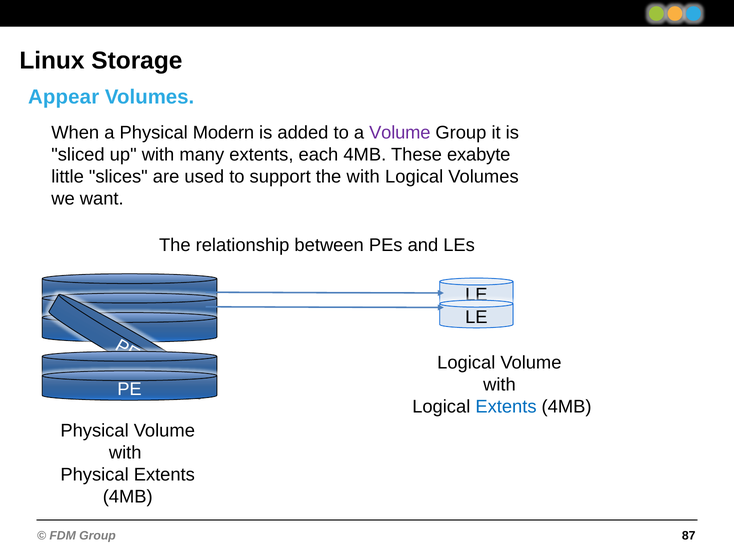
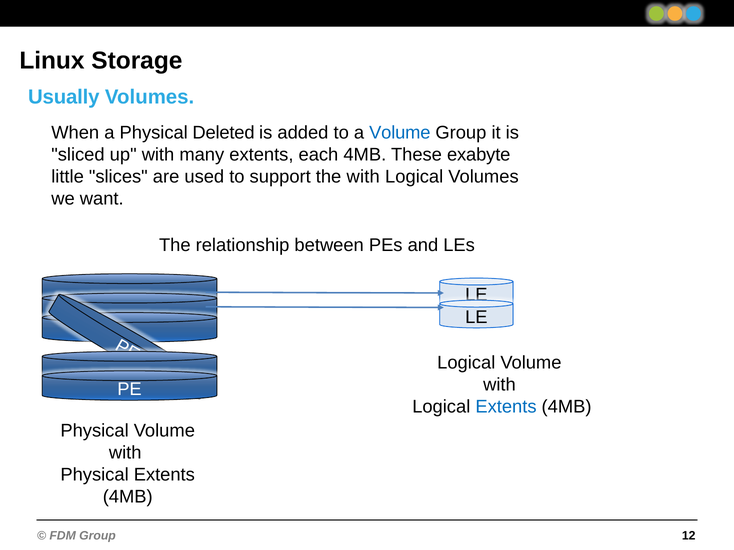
Appear: Appear -> Usually
Modern: Modern -> Deleted
Volume at (400, 133) colour: purple -> blue
87: 87 -> 12
